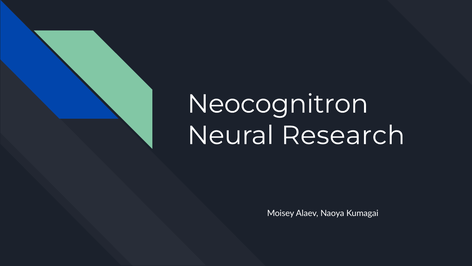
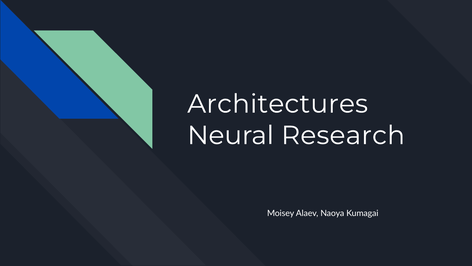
Neocognitron: Neocognitron -> Architectures
